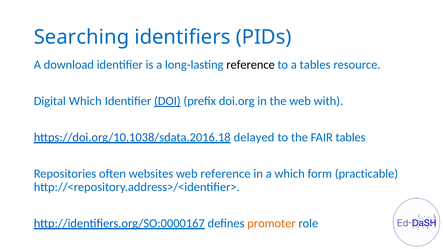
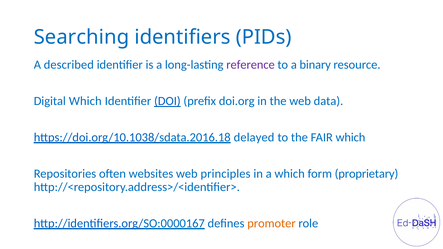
download: download -> described
reference at (251, 65) colour: black -> purple
a tables: tables -> binary
with: with -> data
FAIR tables: tables -> which
web reference: reference -> principles
practicable: practicable -> proprietary
